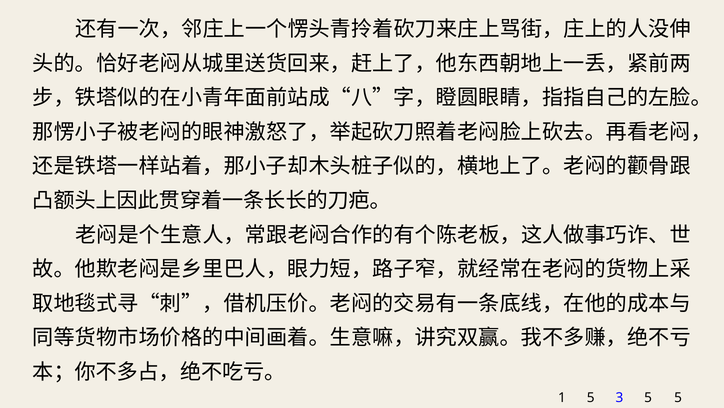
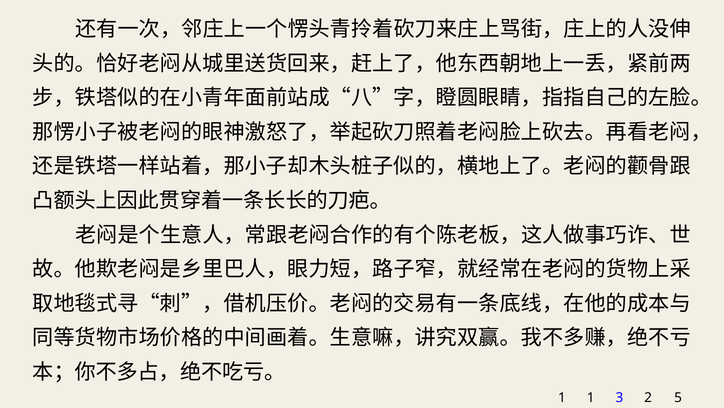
1 5: 5 -> 1
3 5: 5 -> 2
